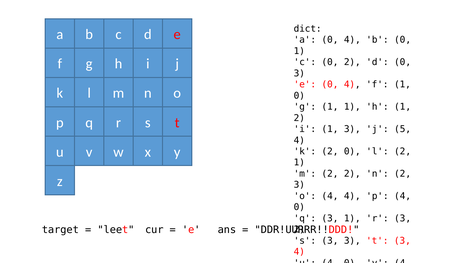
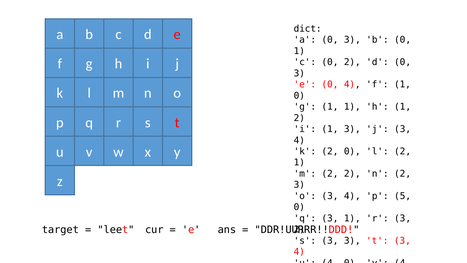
a 0 4: 4 -> 3
j 5: 5 -> 3
o 4: 4 -> 3
p 4: 4 -> 5
